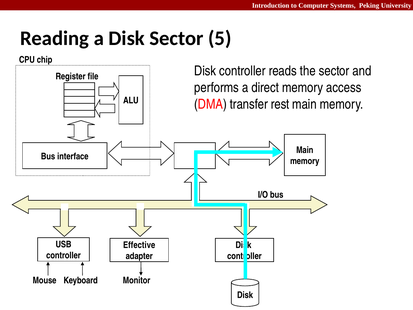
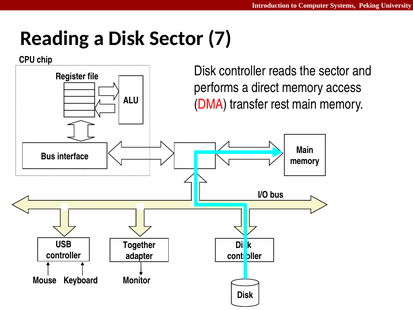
5: 5 -> 7
Effective: Effective -> Together
